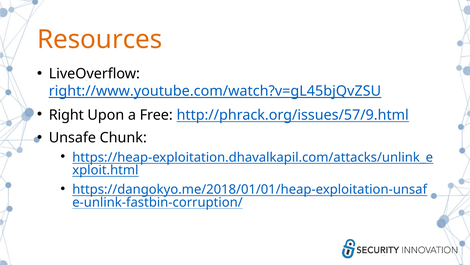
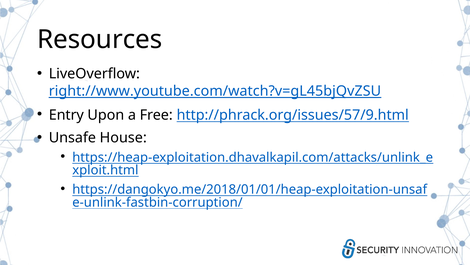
Resources colour: orange -> black
Right: Right -> Entry
Chunk: Chunk -> House
